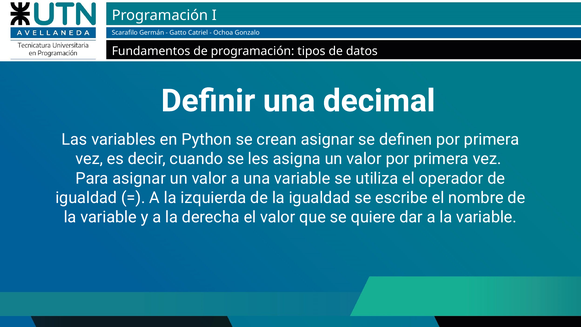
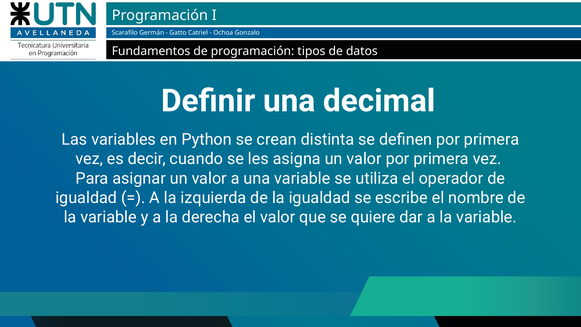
crean asignar: asignar -> distinta
